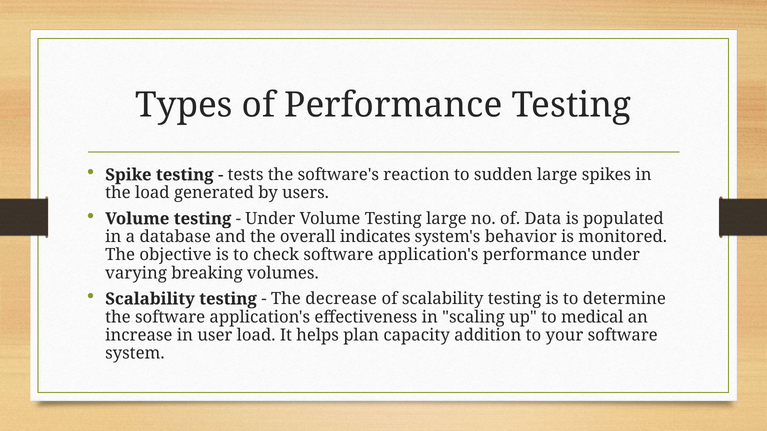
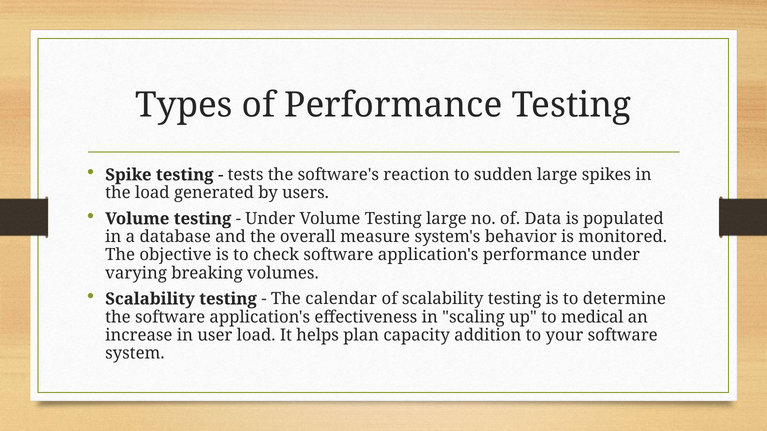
indicates: indicates -> measure
decrease: decrease -> calendar
